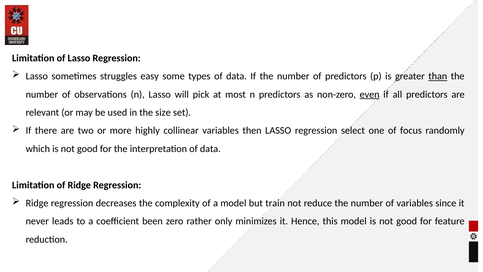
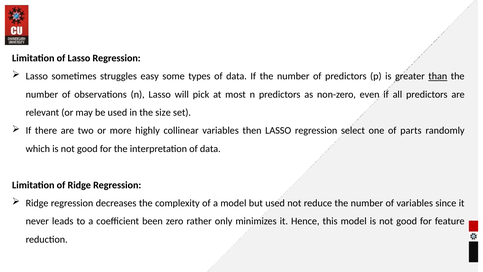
even underline: present -> none
focus: focus -> parts
but train: train -> used
